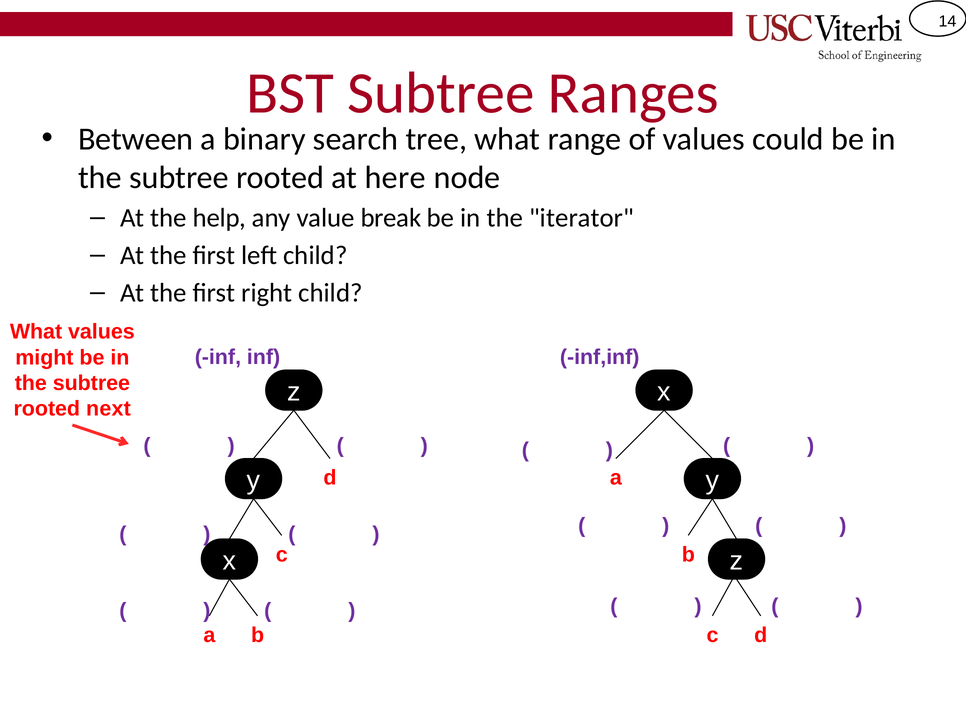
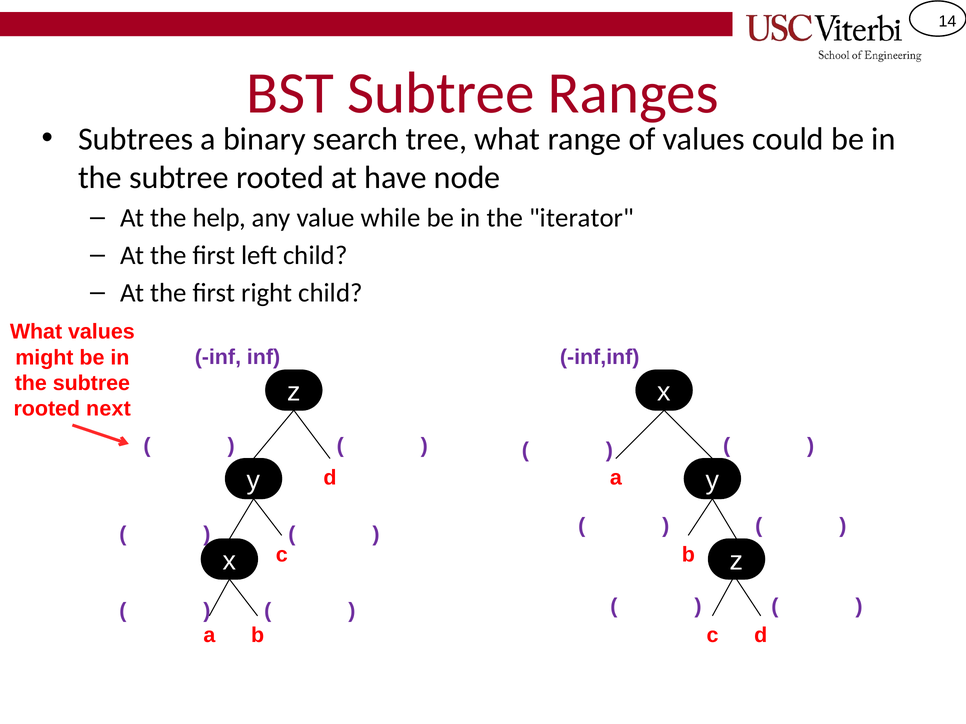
Between: Between -> Subtrees
here: here -> have
break: break -> while
